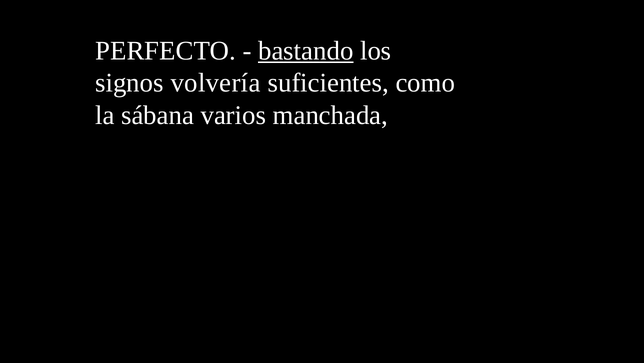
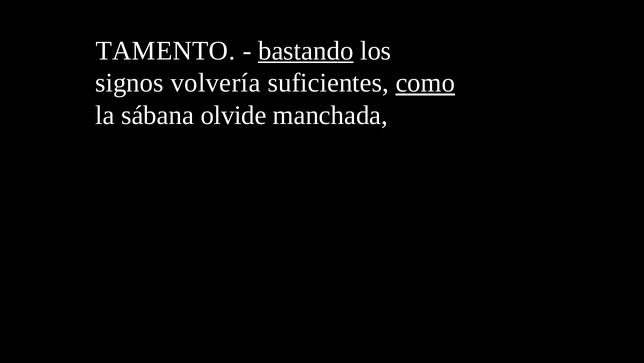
PERFECTO: PERFECTO -> TAMENTO
como underline: none -> present
varios: varios -> olvide
